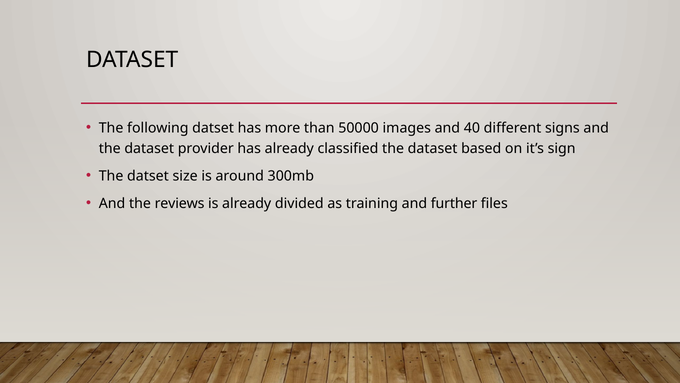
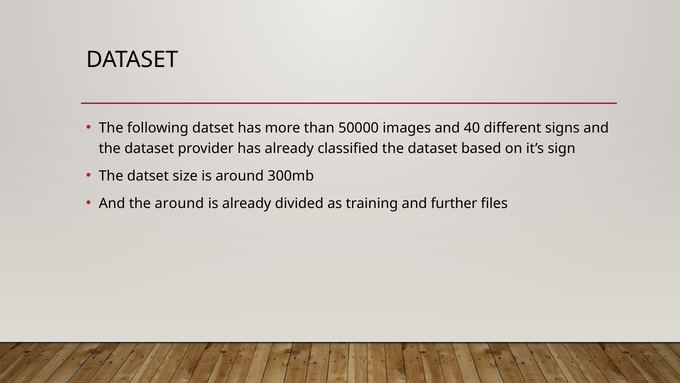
the reviews: reviews -> around
